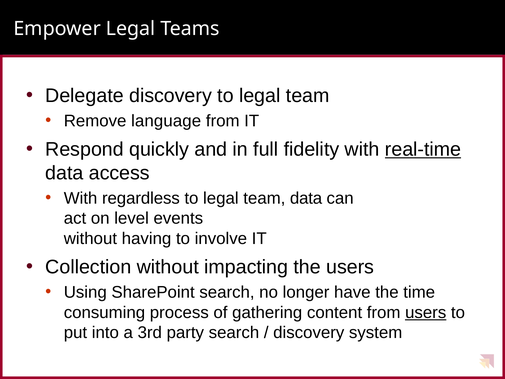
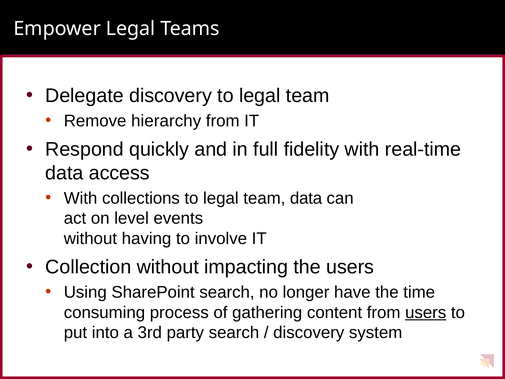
language: language -> hierarchy
real-time underline: present -> none
regardless: regardless -> collections
